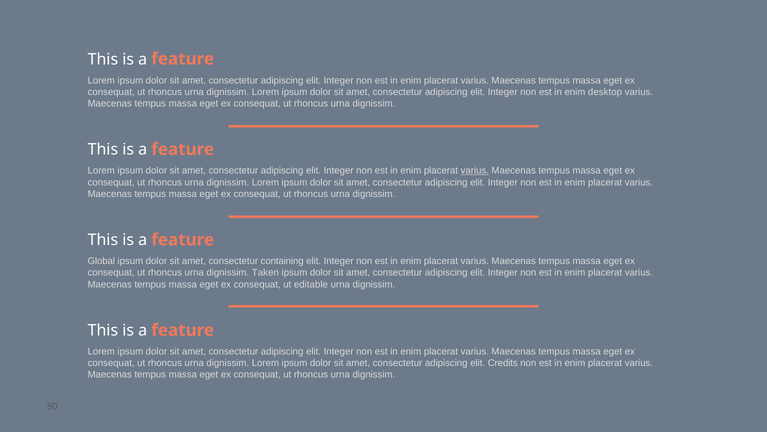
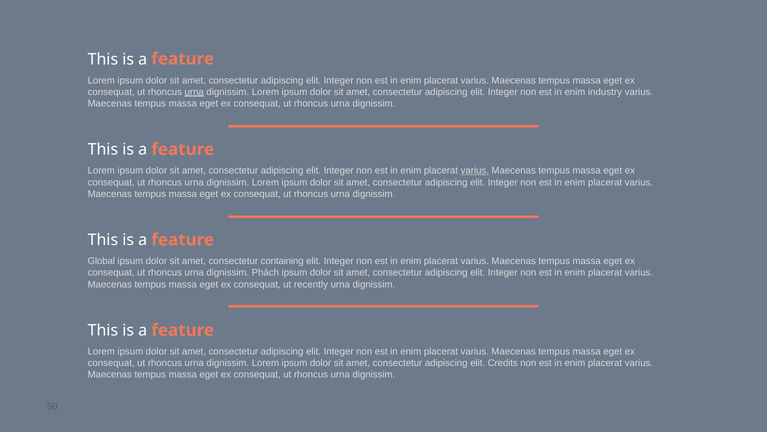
urna at (194, 92) underline: none -> present
desktop: desktop -> industry
Taken: Taken -> Phách
editable: editable -> recently
